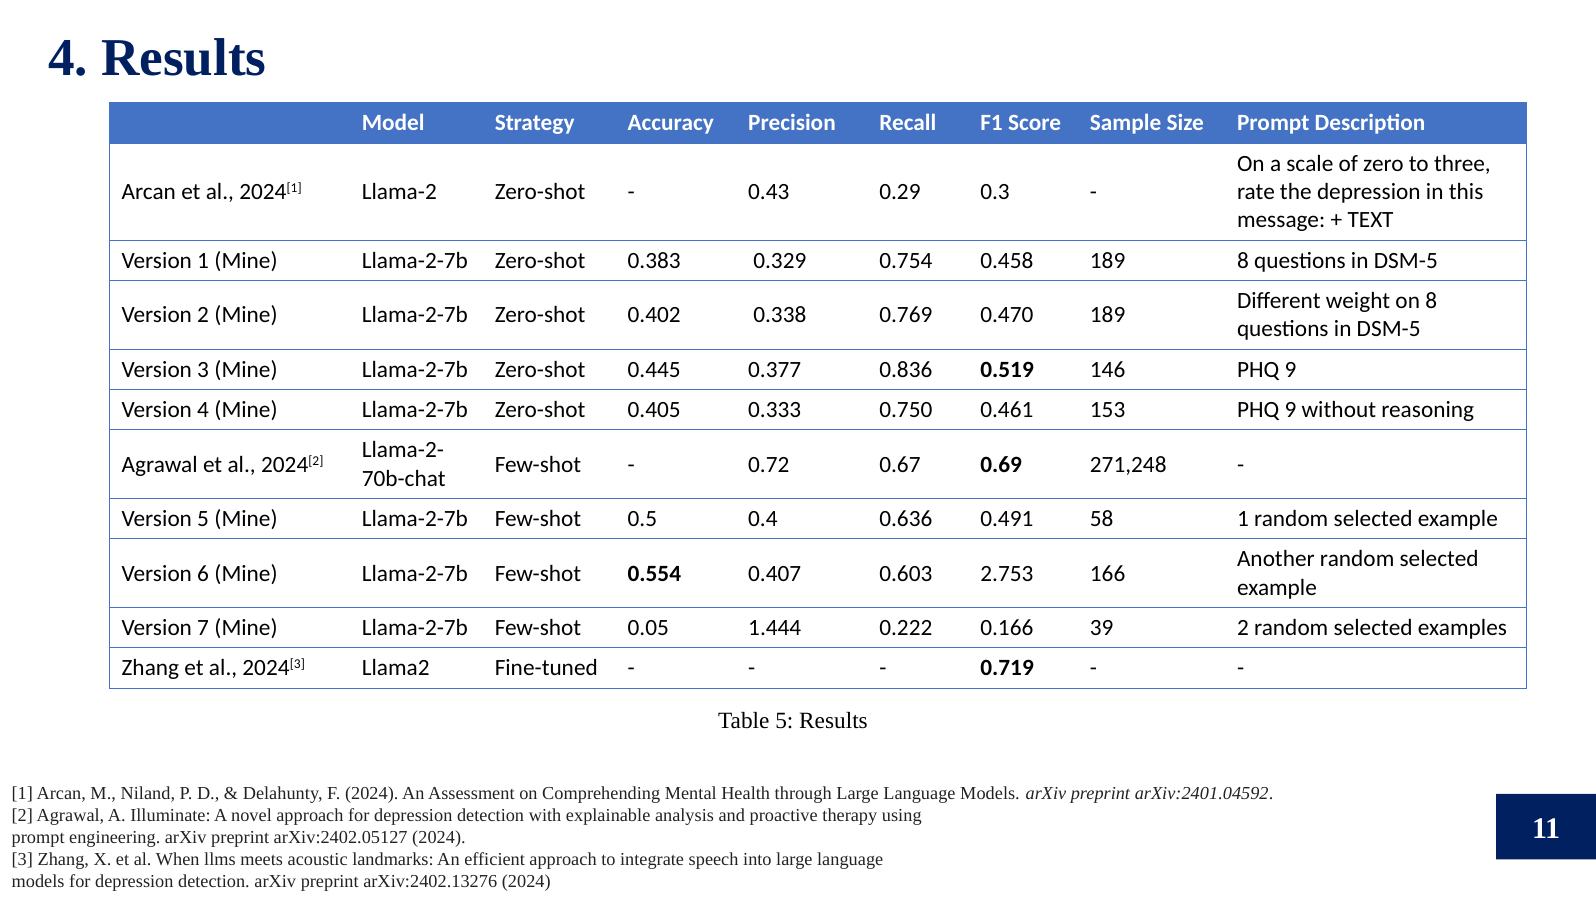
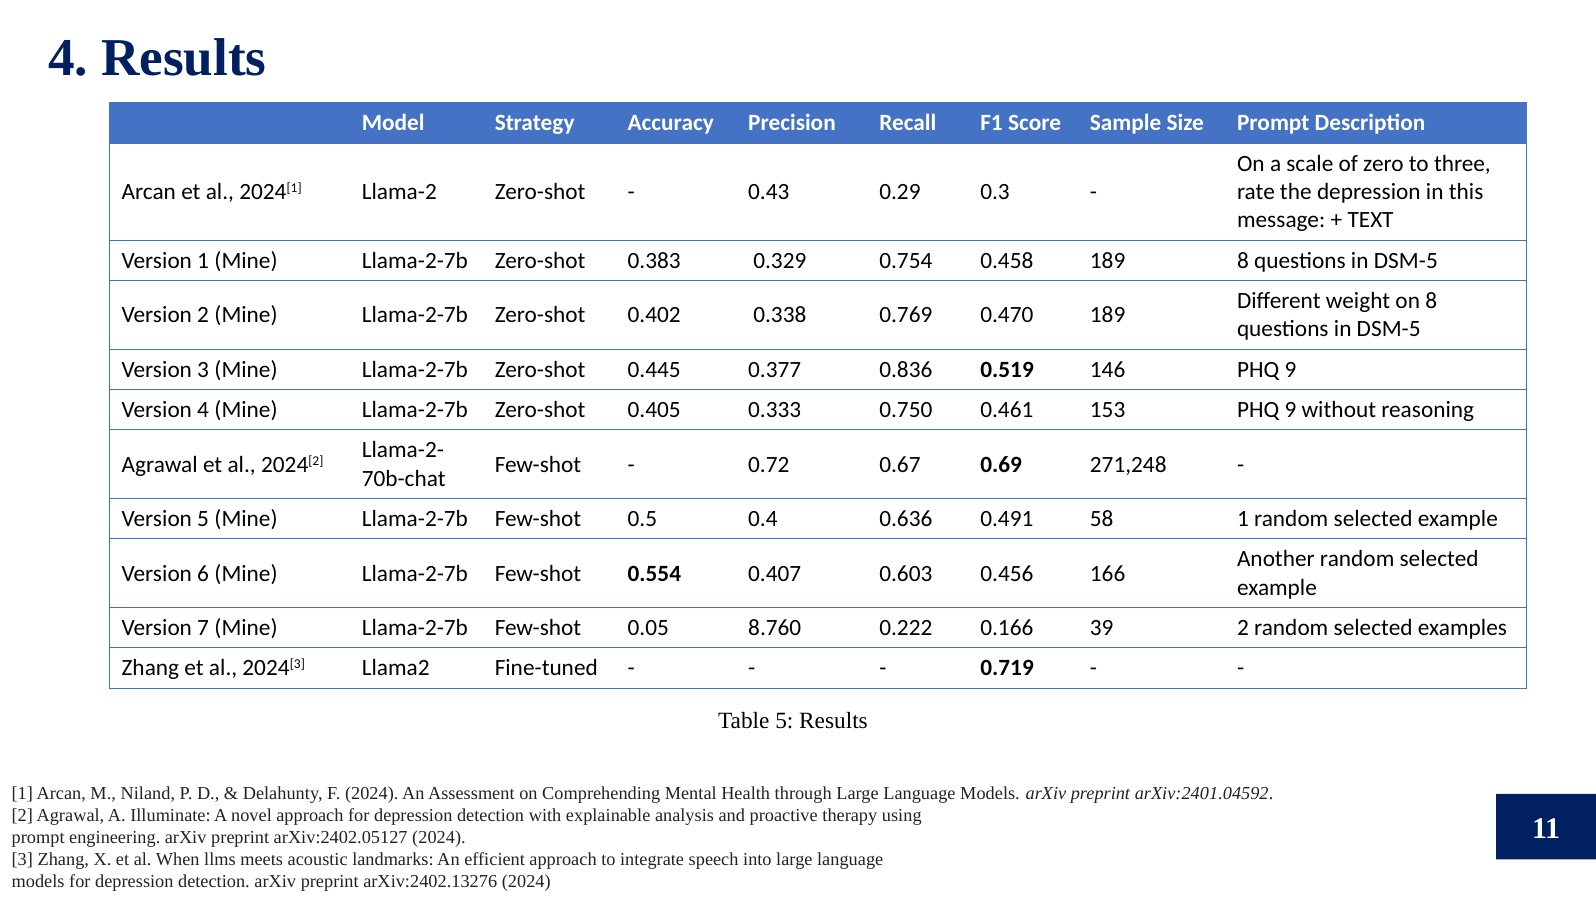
2.753: 2.753 -> 0.456
1.444: 1.444 -> 8.760
